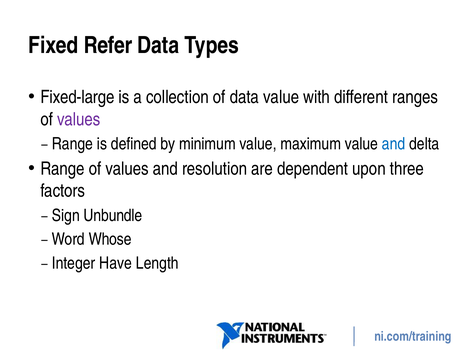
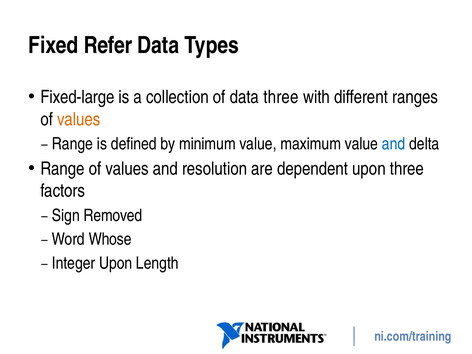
data value: value -> three
values at (79, 119) colour: purple -> orange
Unbundle: Unbundle -> Removed
Have at (116, 263): Have -> Upon
